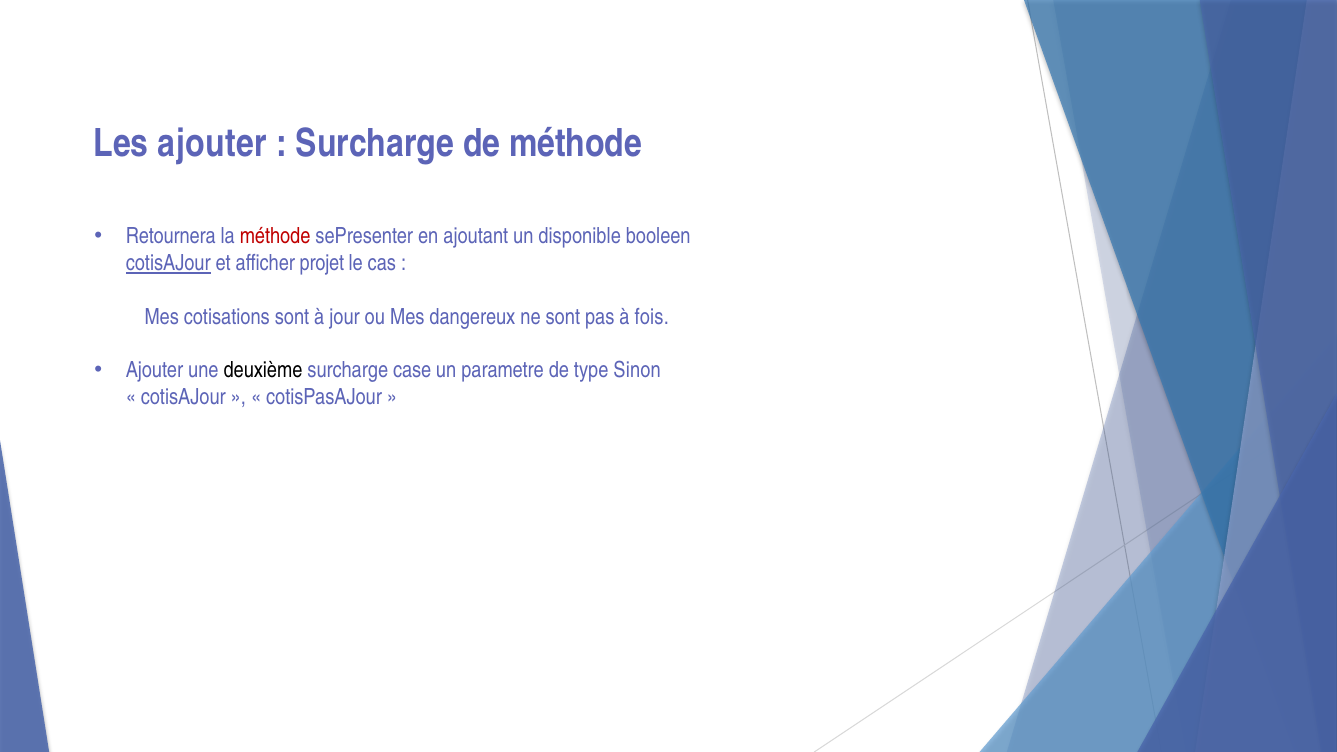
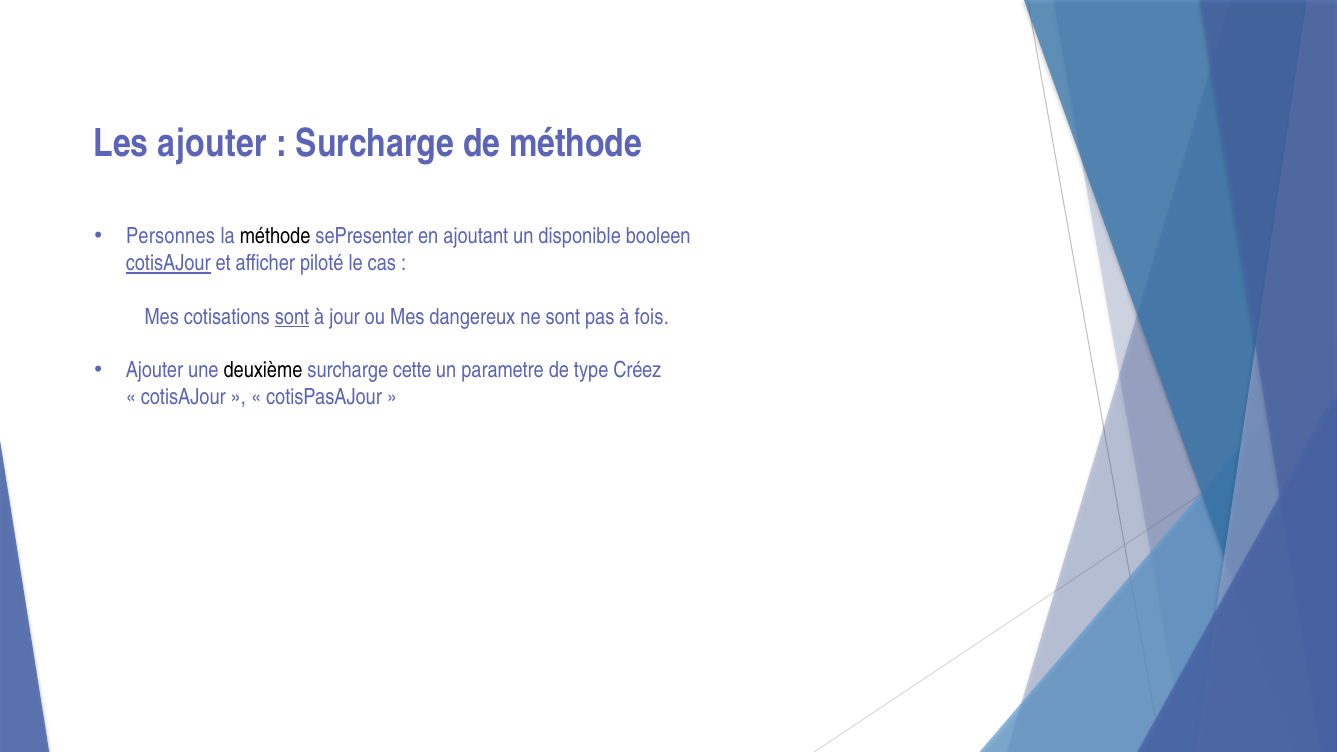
Retournera: Retournera -> Personnes
méthode at (275, 237) colour: red -> black
projet: projet -> piloté
sont at (292, 317) underline: none -> present
case: case -> cette
Sinon: Sinon -> Créez
